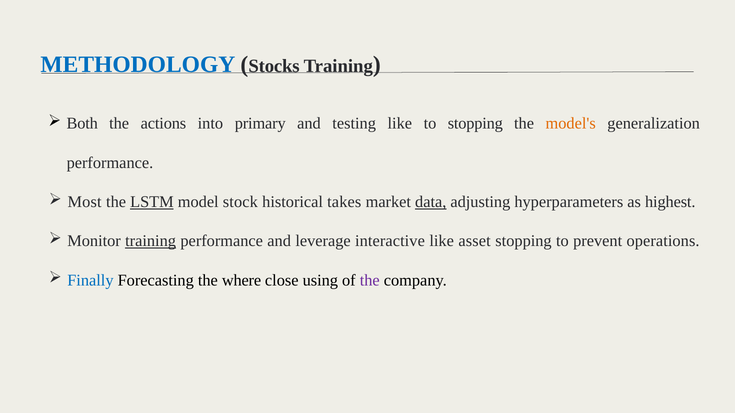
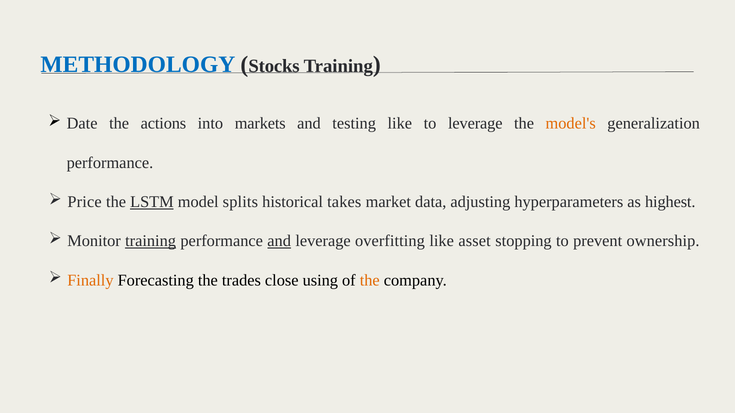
Both: Both -> Date
primary: primary -> markets
to stopping: stopping -> leverage
Most: Most -> Price
stock: stock -> splits
data underline: present -> none
and at (279, 241) underline: none -> present
interactive: interactive -> overfitting
operations: operations -> ownership
Finally colour: blue -> orange
where: where -> trades
the at (370, 281) colour: purple -> orange
